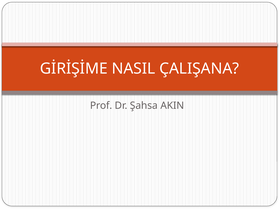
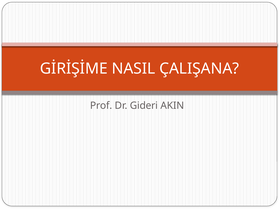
Şahsa: Şahsa -> Gideri
